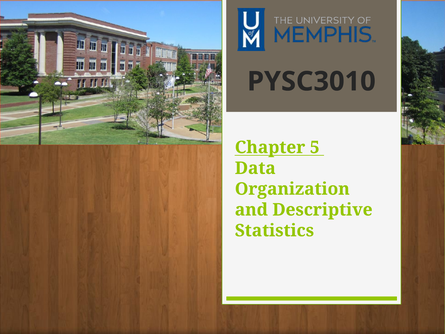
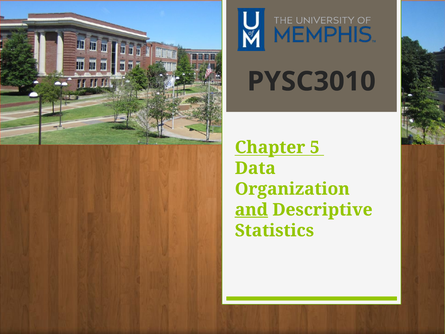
and underline: none -> present
